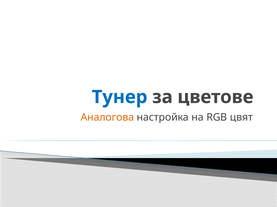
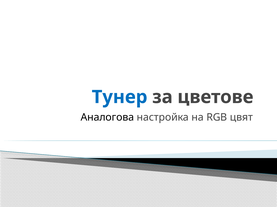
Аналогова colour: orange -> black
